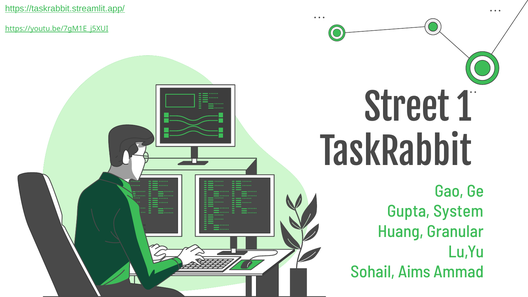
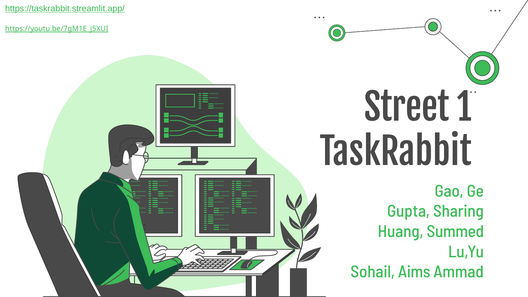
System: System -> Sharing
Granular: Granular -> Summed
